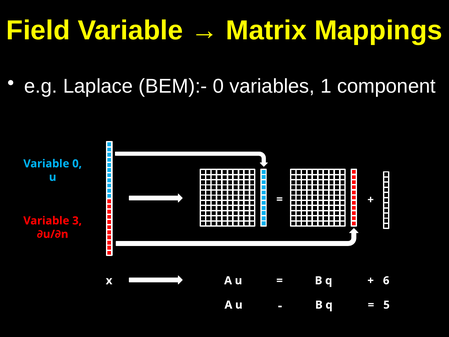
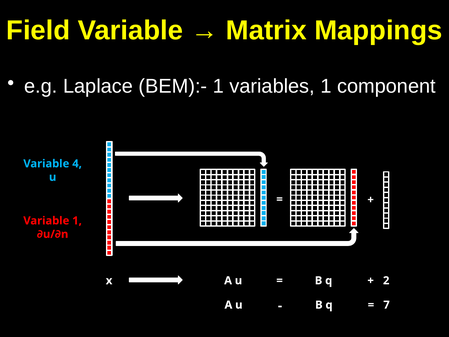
BEM):- 0: 0 -> 1
Variable 0: 0 -> 4
Variable 3: 3 -> 1
6: 6 -> 2
5: 5 -> 7
